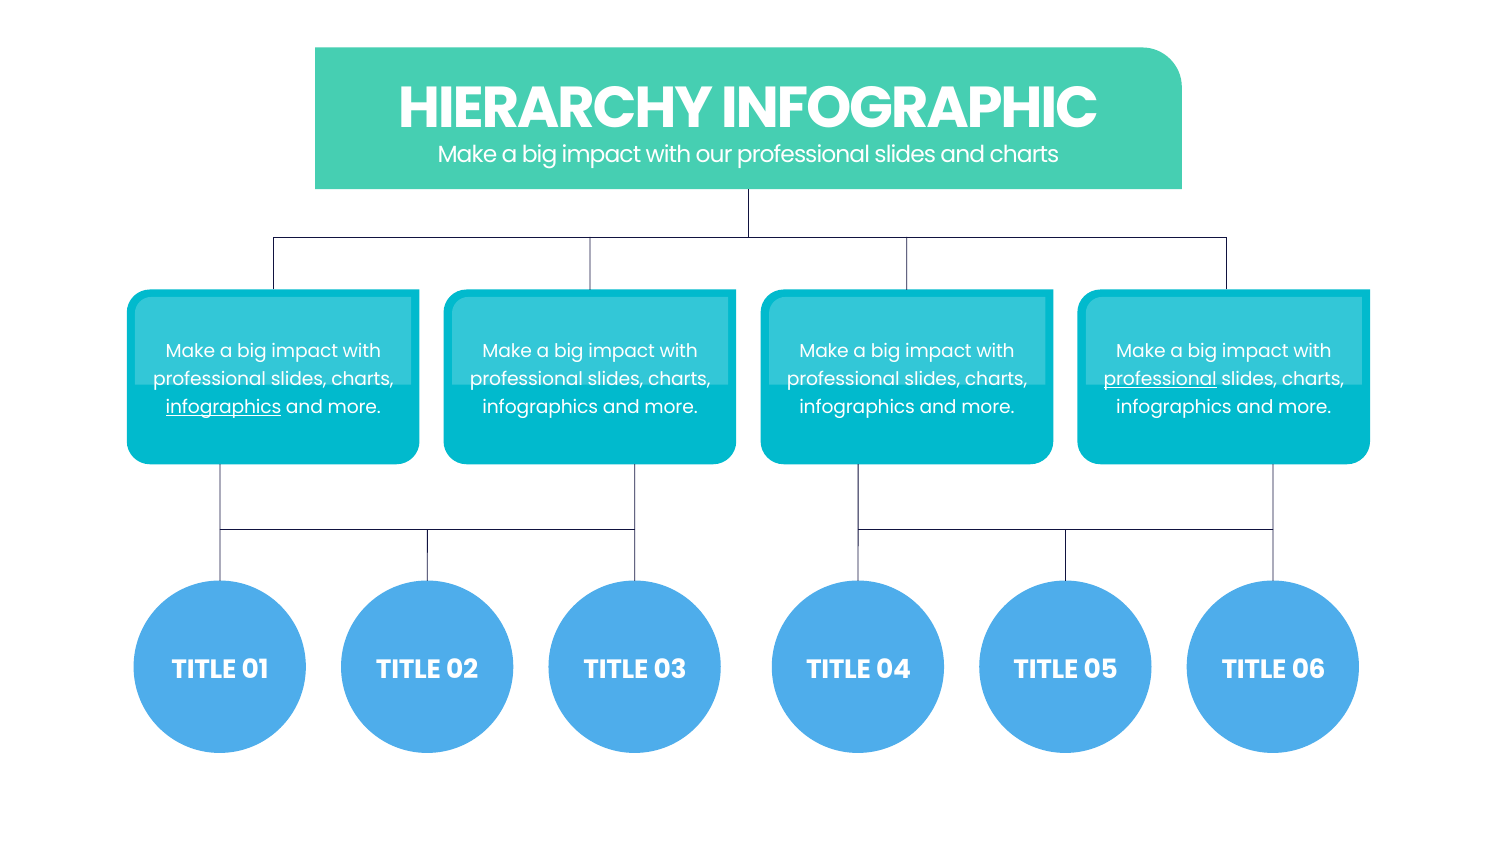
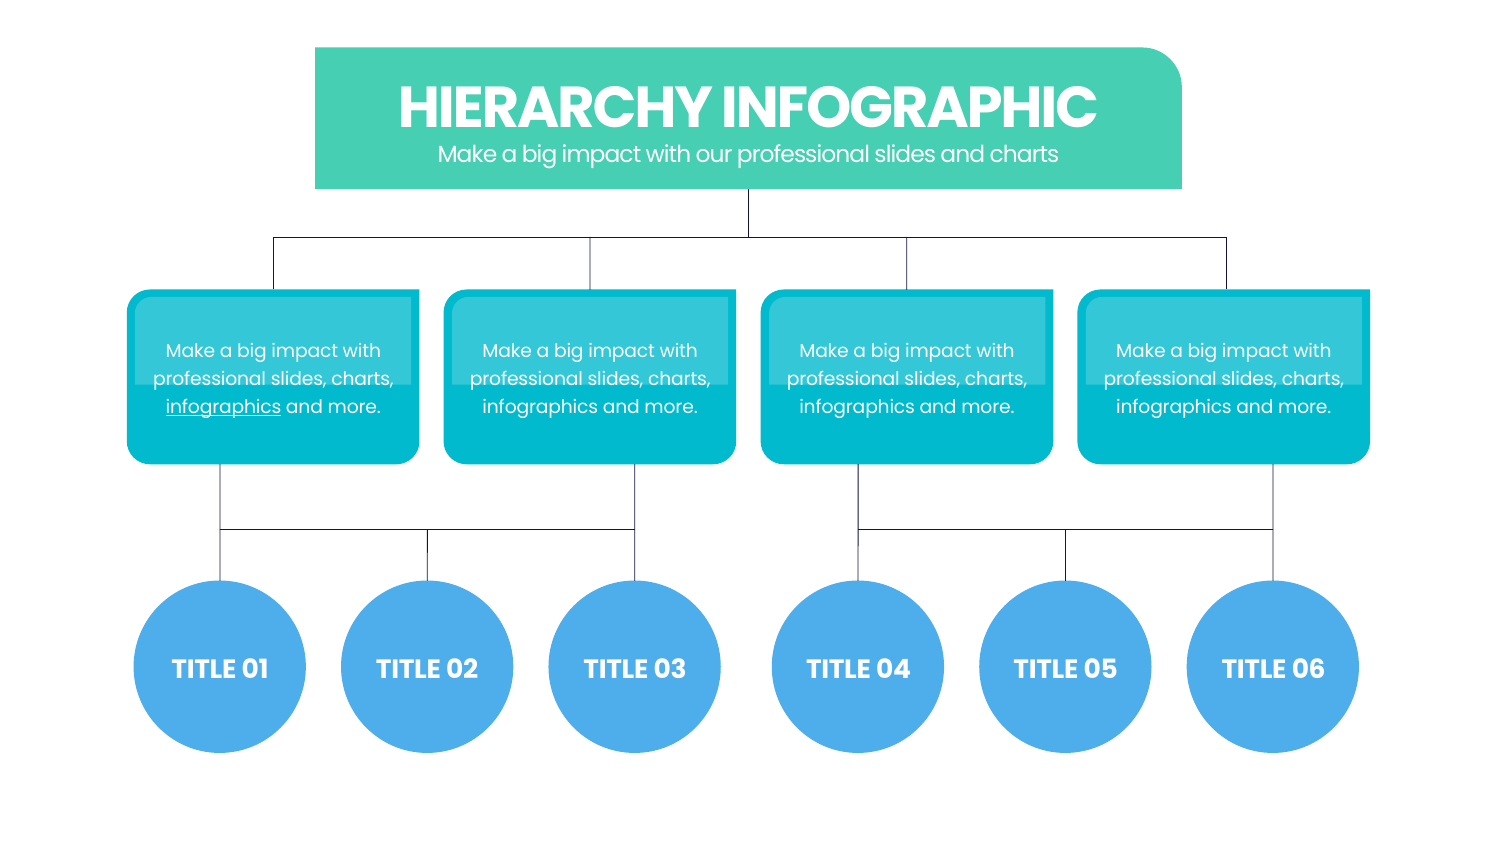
professional at (1160, 379) underline: present -> none
